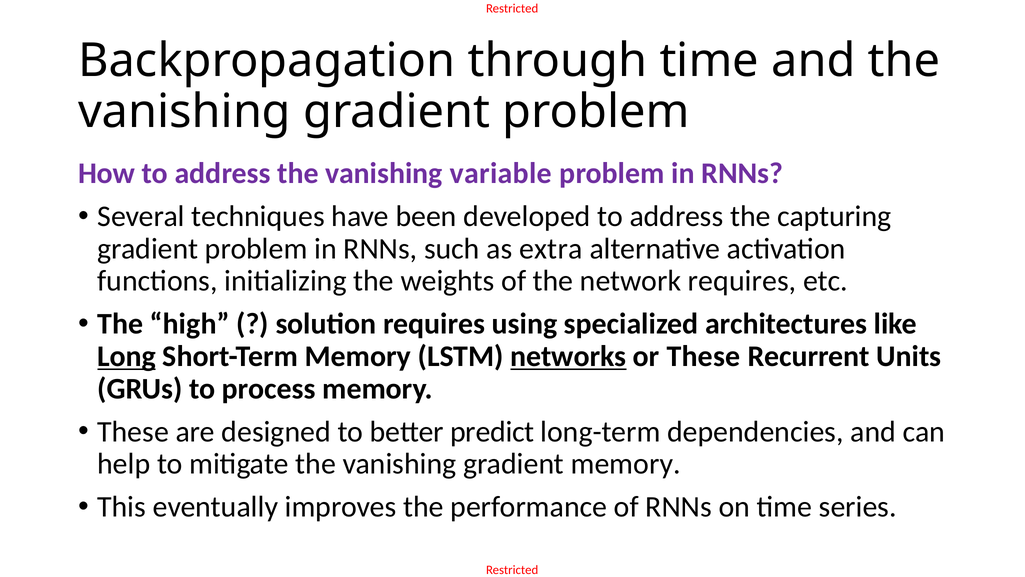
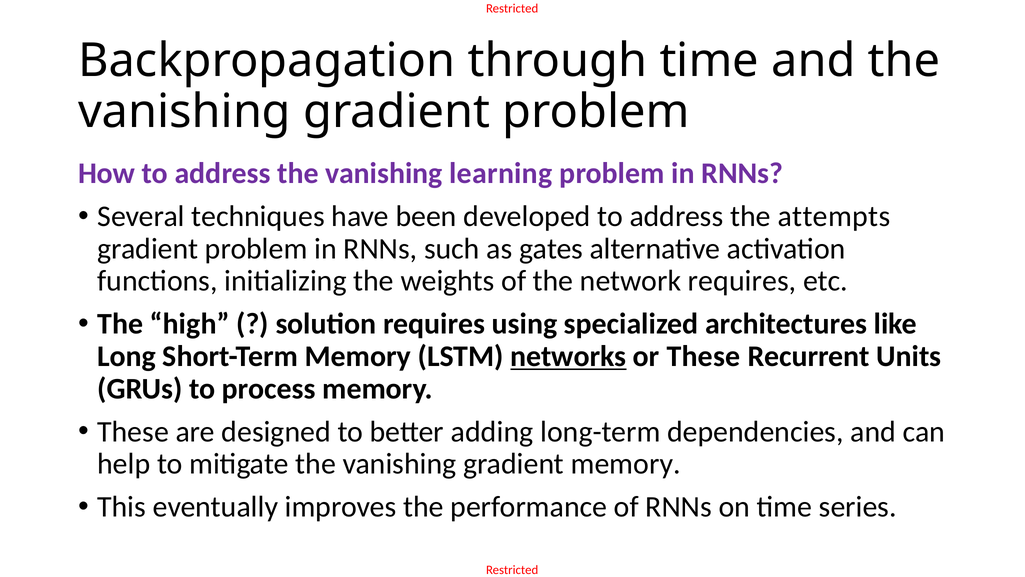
variable: variable -> learning
capturing: capturing -> attempts
extra: extra -> gates
Long underline: present -> none
predict: predict -> adding
